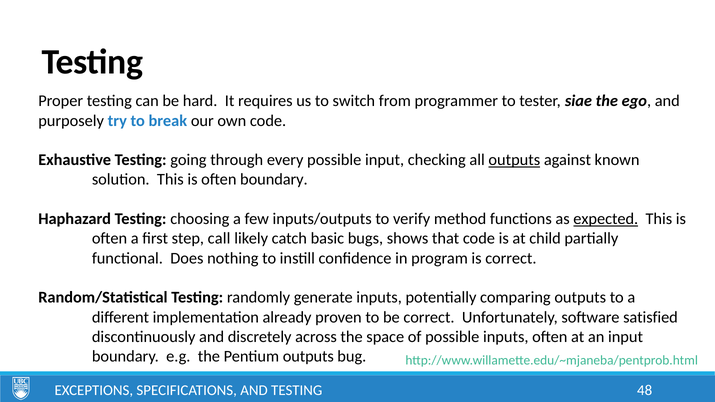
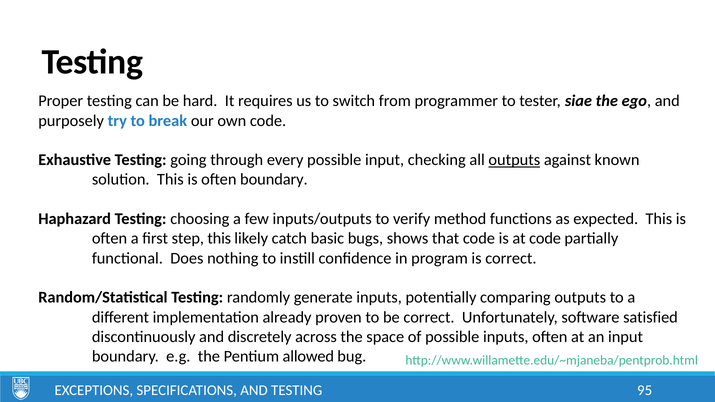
expected underline: present -> none
step call: call -> this
at child: child -> code
Pentium outputs: outputs -> allowed
48: 48 -> 95
